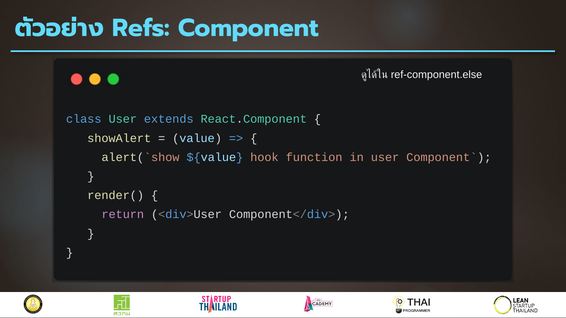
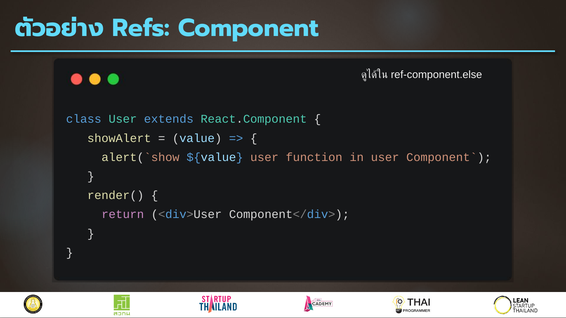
${value hook: hook -> user
